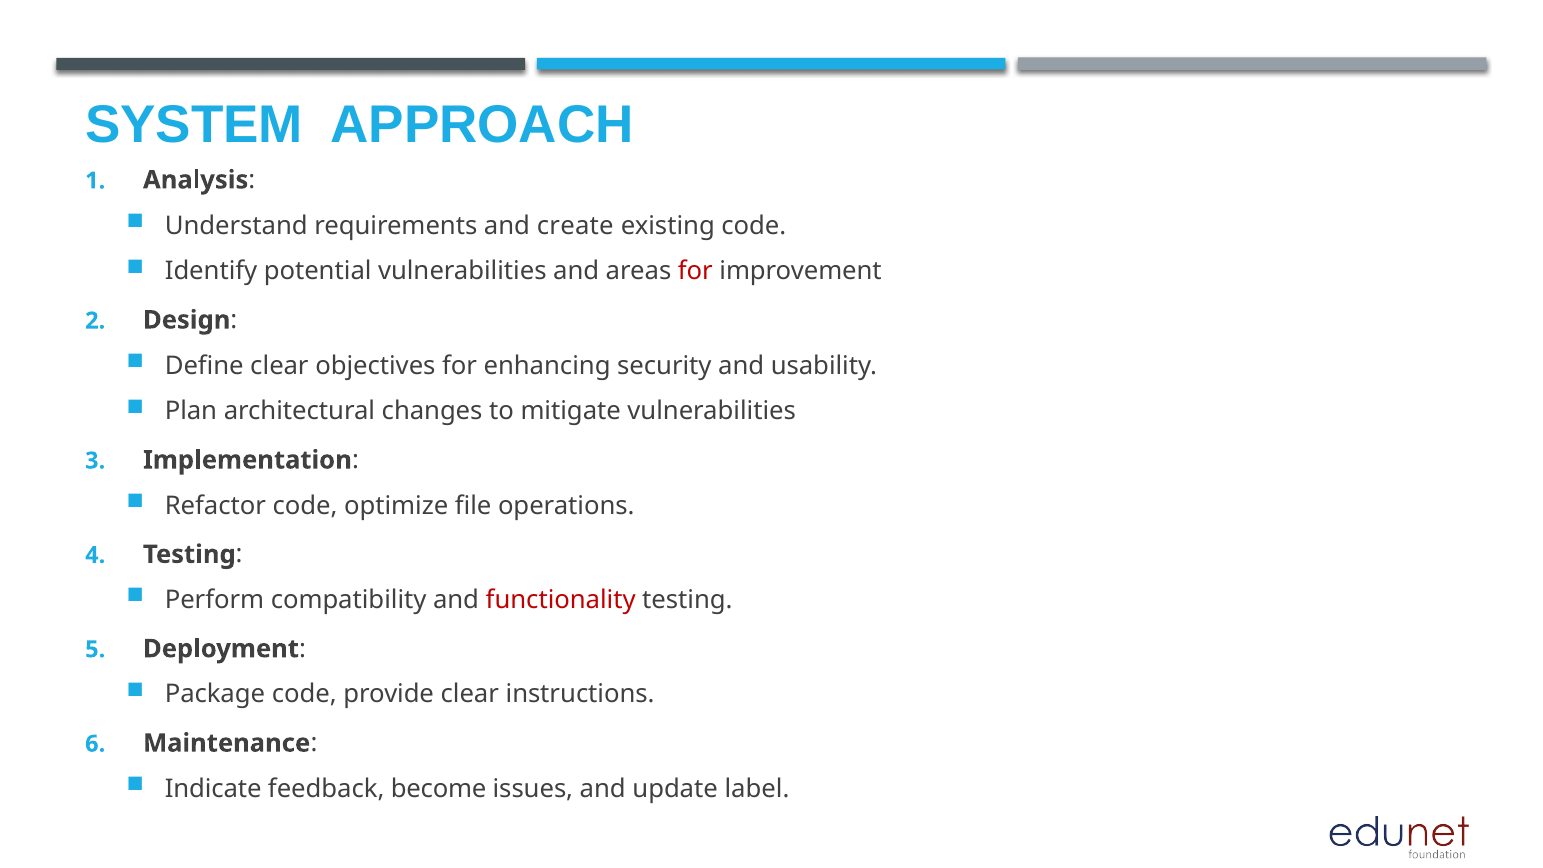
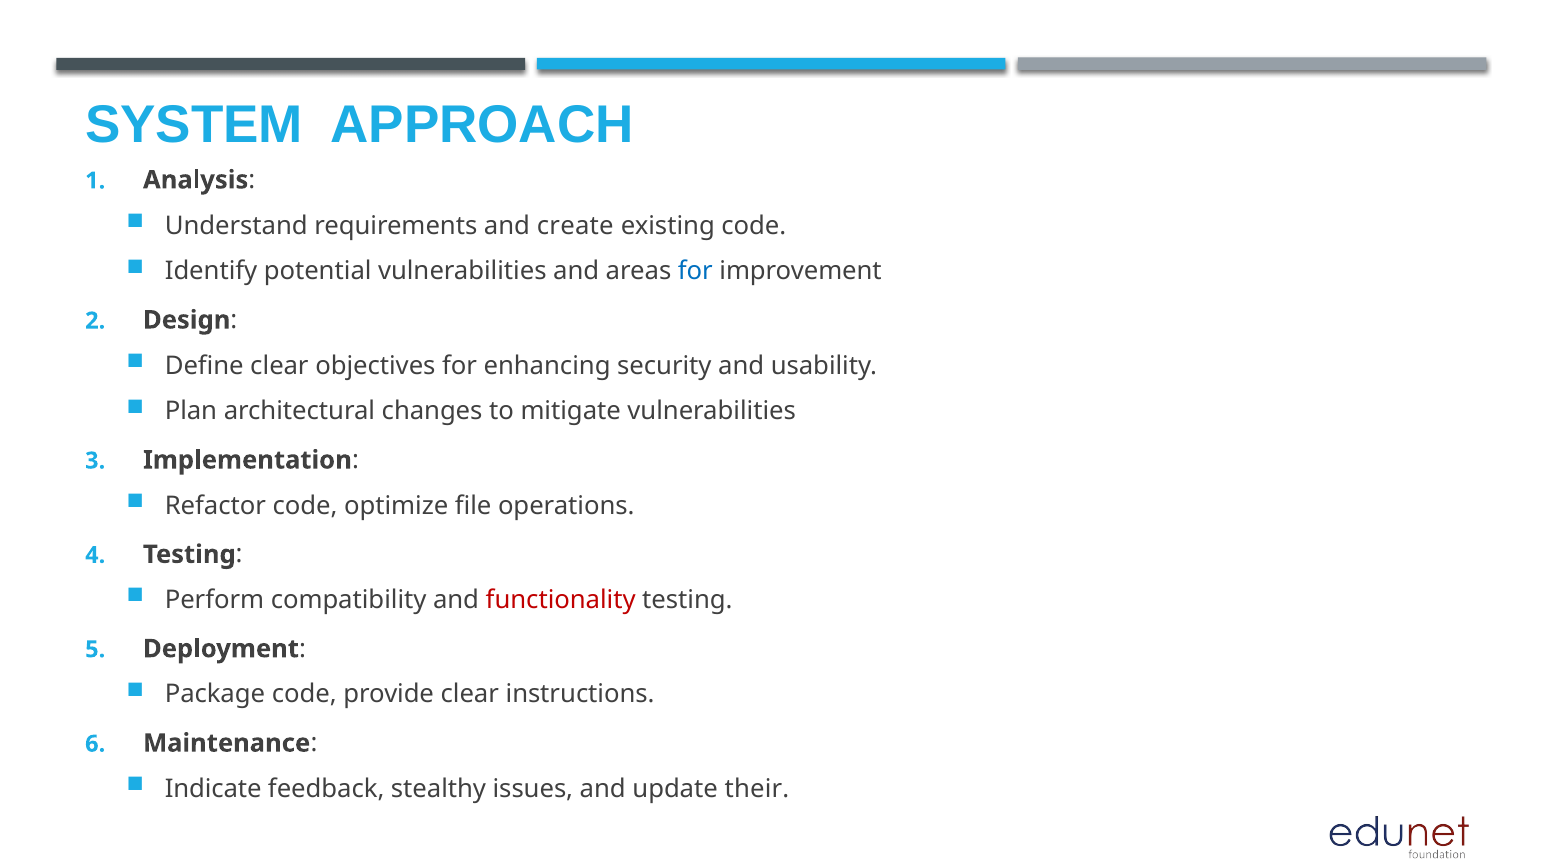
for at (695, 271) colour: red -> blue
become: become -> stealthy
label: label -> their
